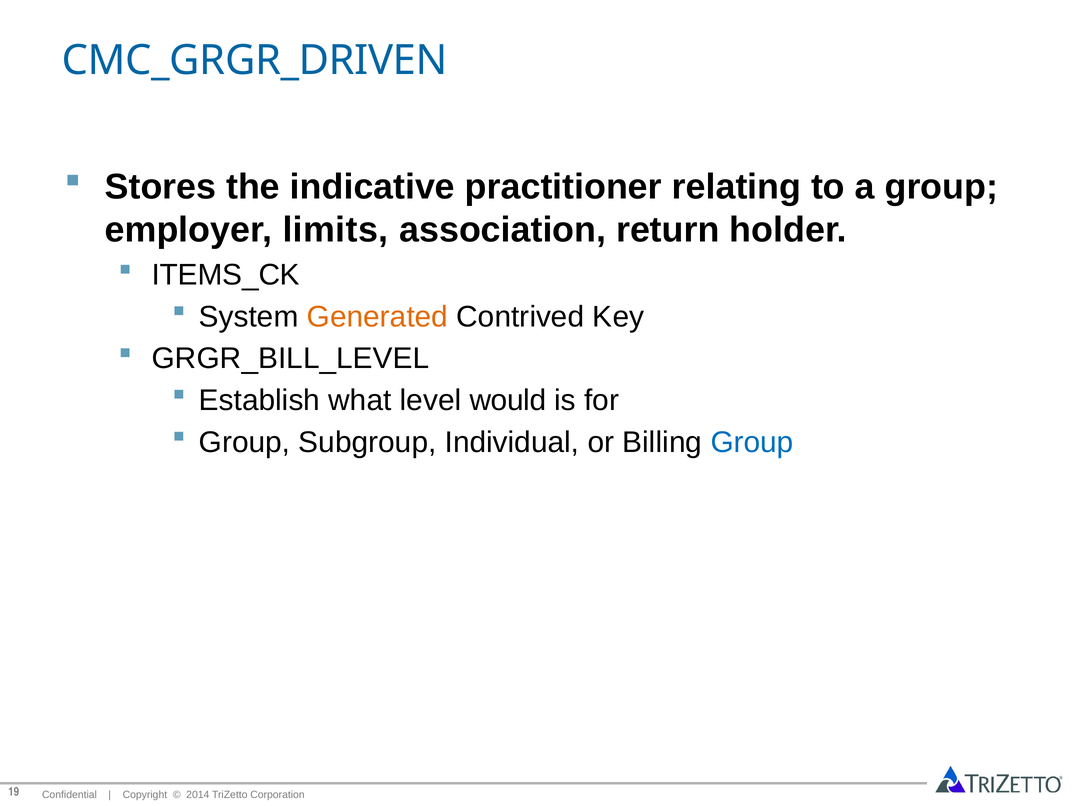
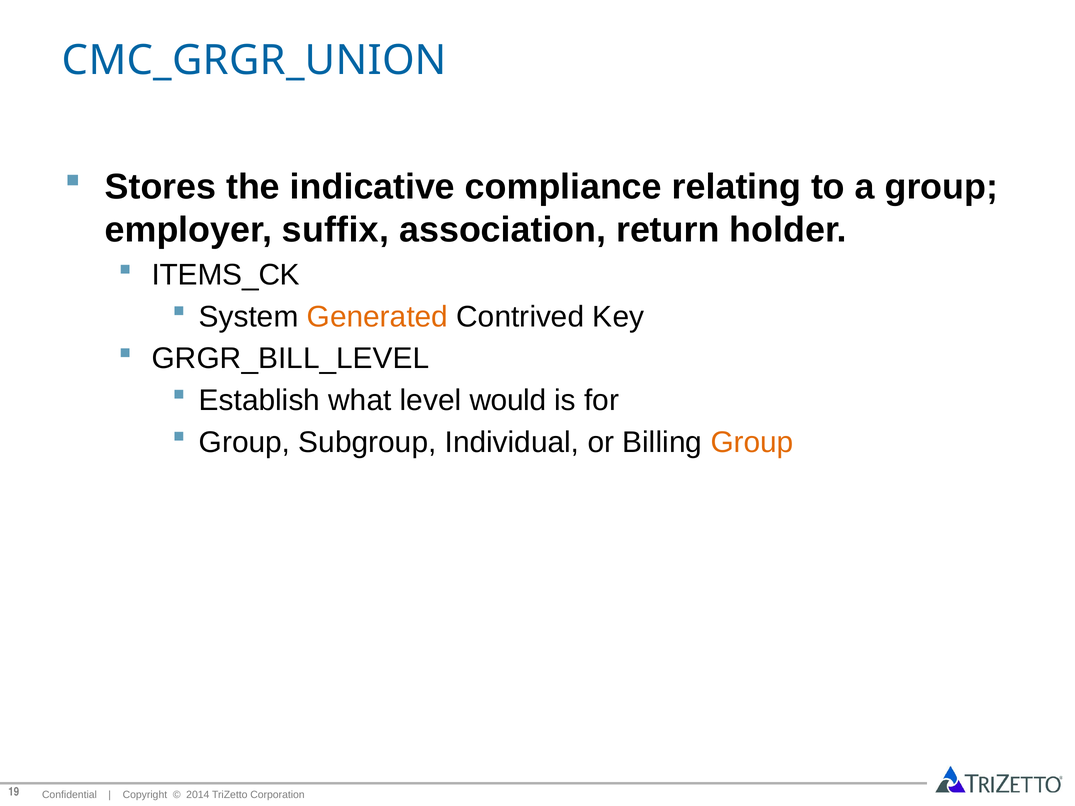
CMC_GRGR_DRIVEN: CMC_GRGR_DRIVEN -> CMC_GRGR_UNION
practitioner: practitioner -> compliance
limits: limits -> suffix
Group at (752, 442) colour: blue -> orange
